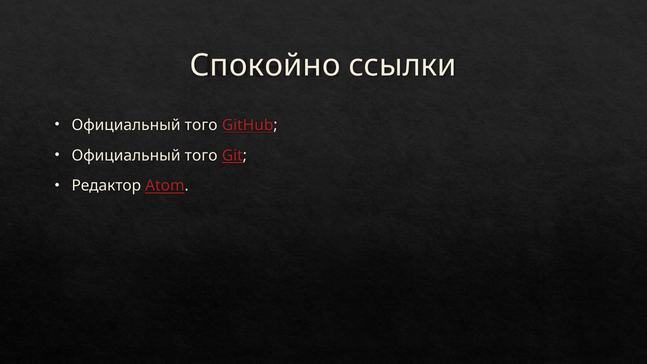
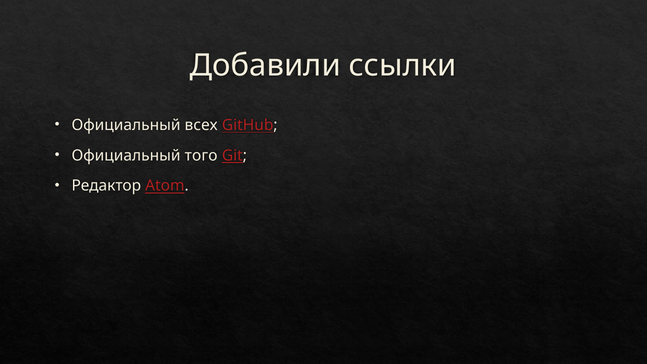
Спокойно: Спокойно -> Добавили
того at (201, 125): того -> всех
